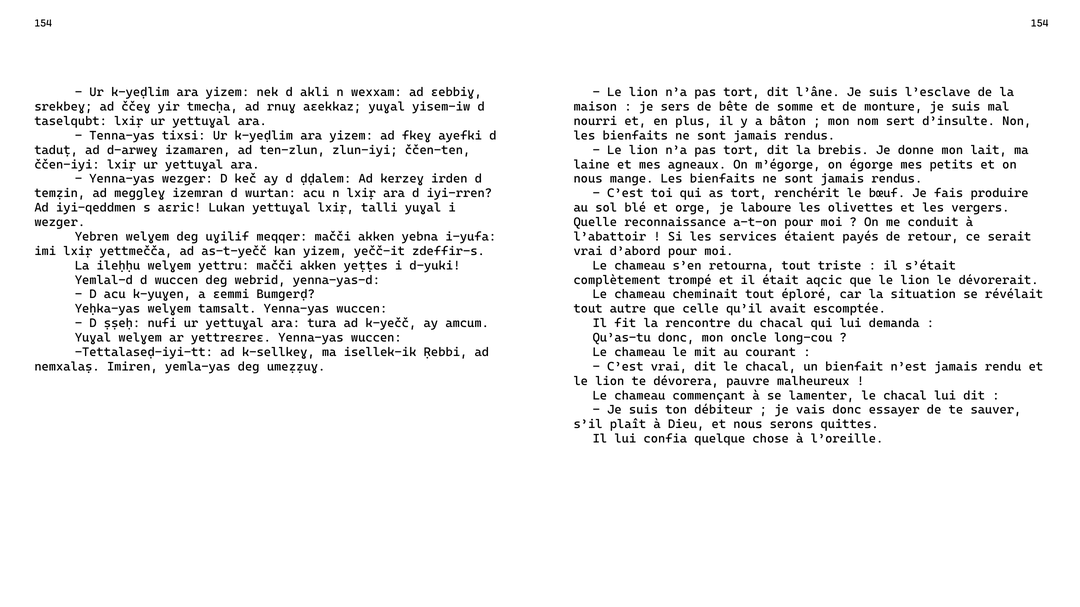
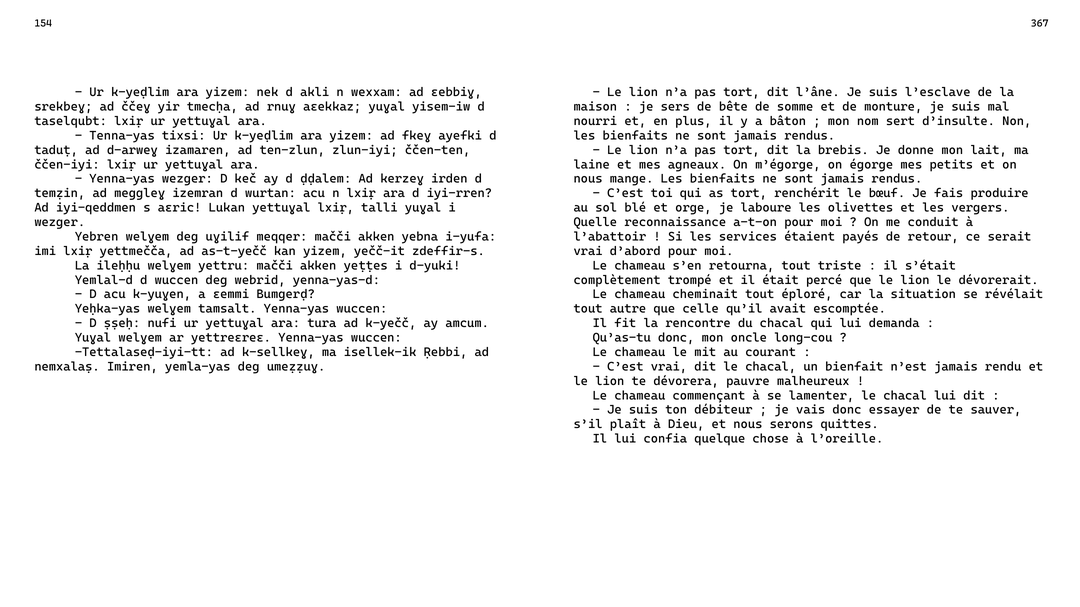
154 154: 154 -> 367
aqcic: aqcic -> percé
